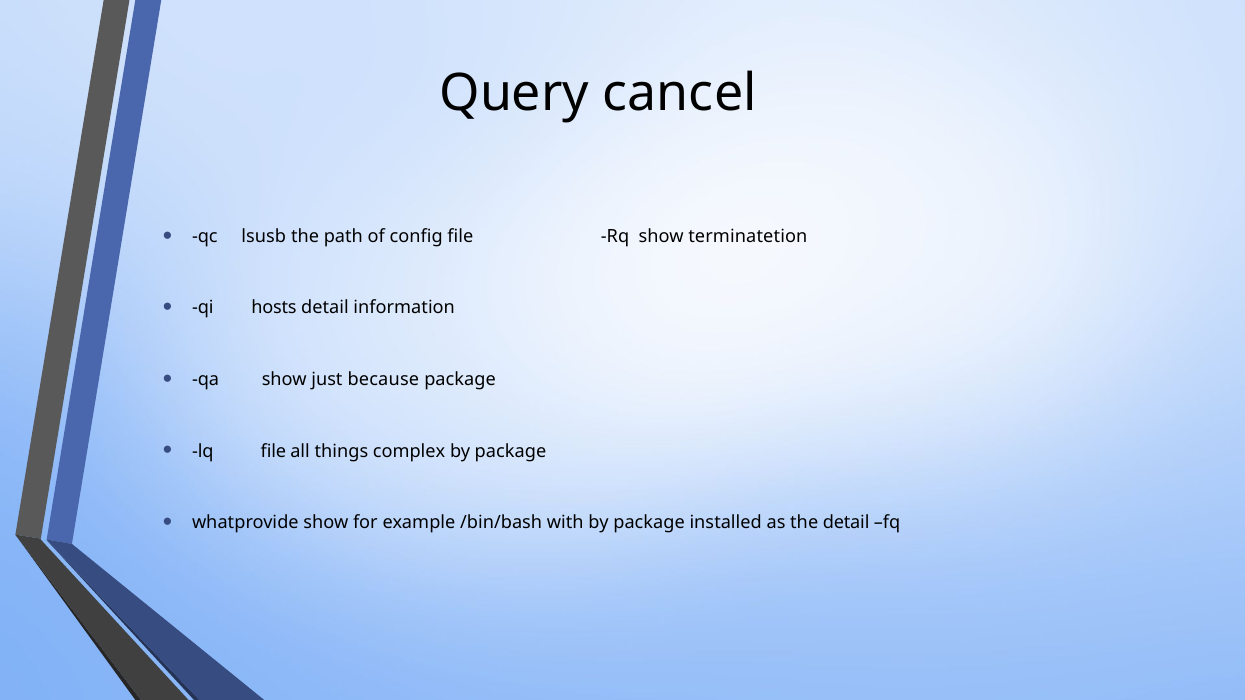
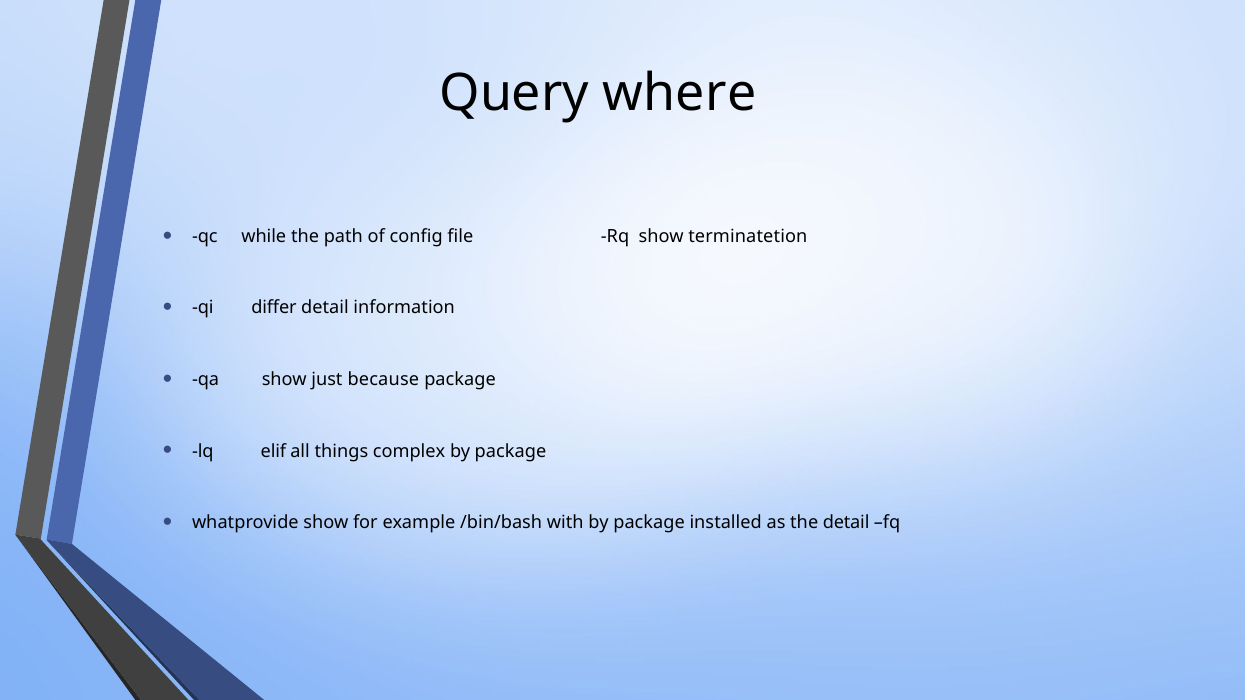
cancel: cancel -> where
lsusb: lsusb -> while
hosts: hosts -> differ
lq file: file -> elif
